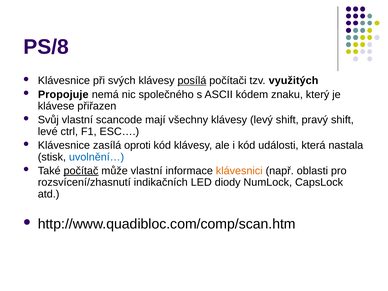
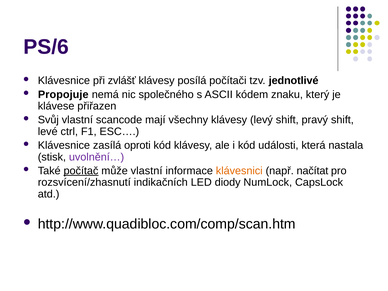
PS/8: PS/8 -> PS/6
svých: svých -> zvlášť
posílá underline: present -> none
využitých: využitých -> jednotlivé
uvolnění… colour: blue -> purple
oblasti: oblasti -> načítat
